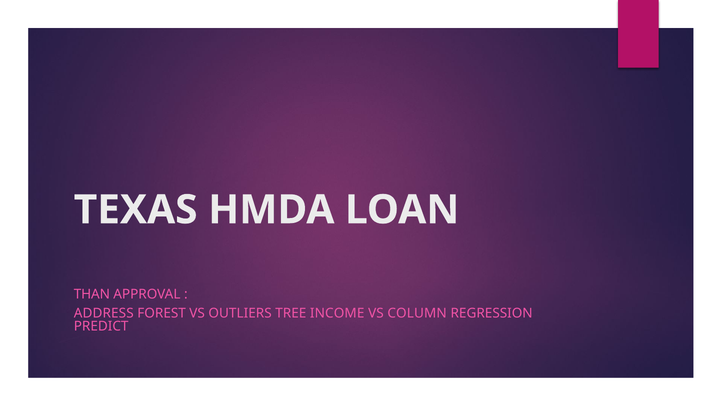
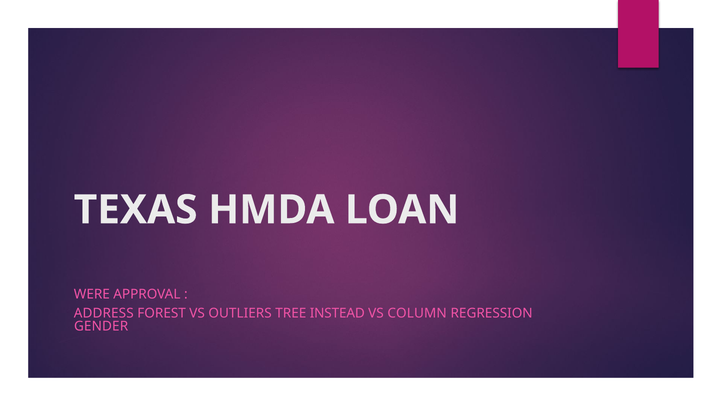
THAN: THAN -> WERE
INCOME: INCOME -> INSTEAD
PREDICT: PREDICT -> GENDER
